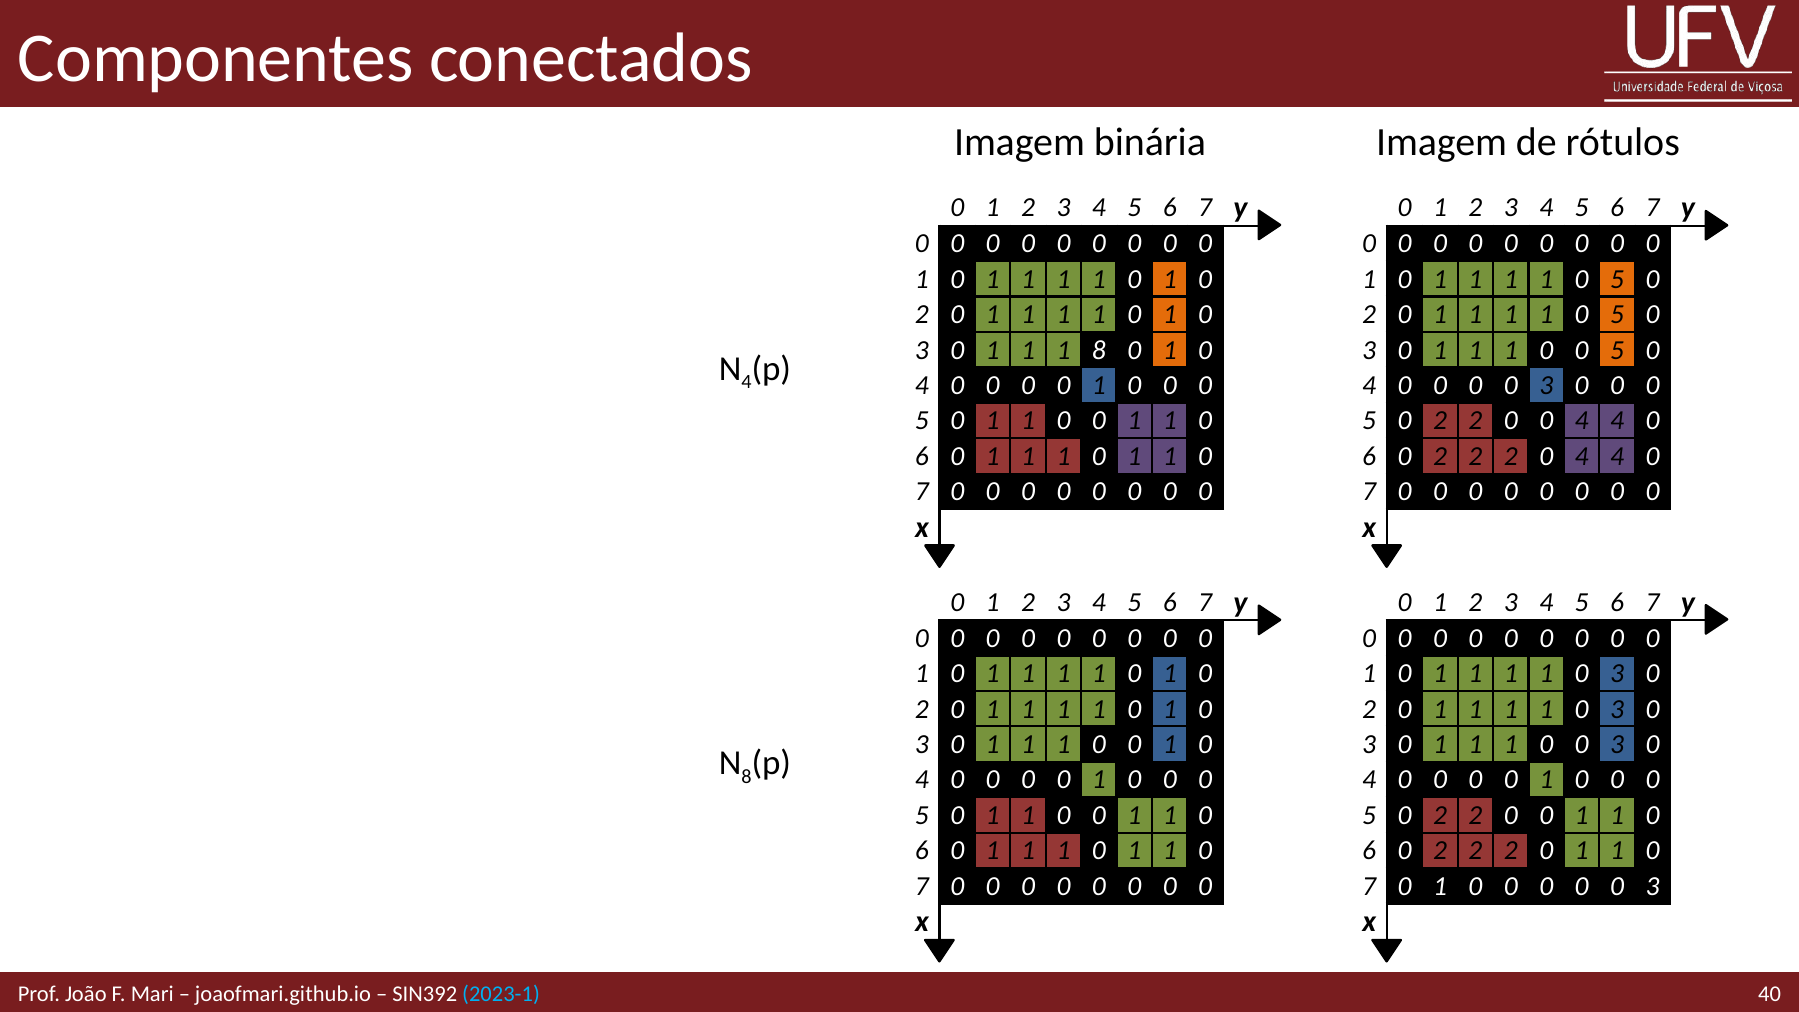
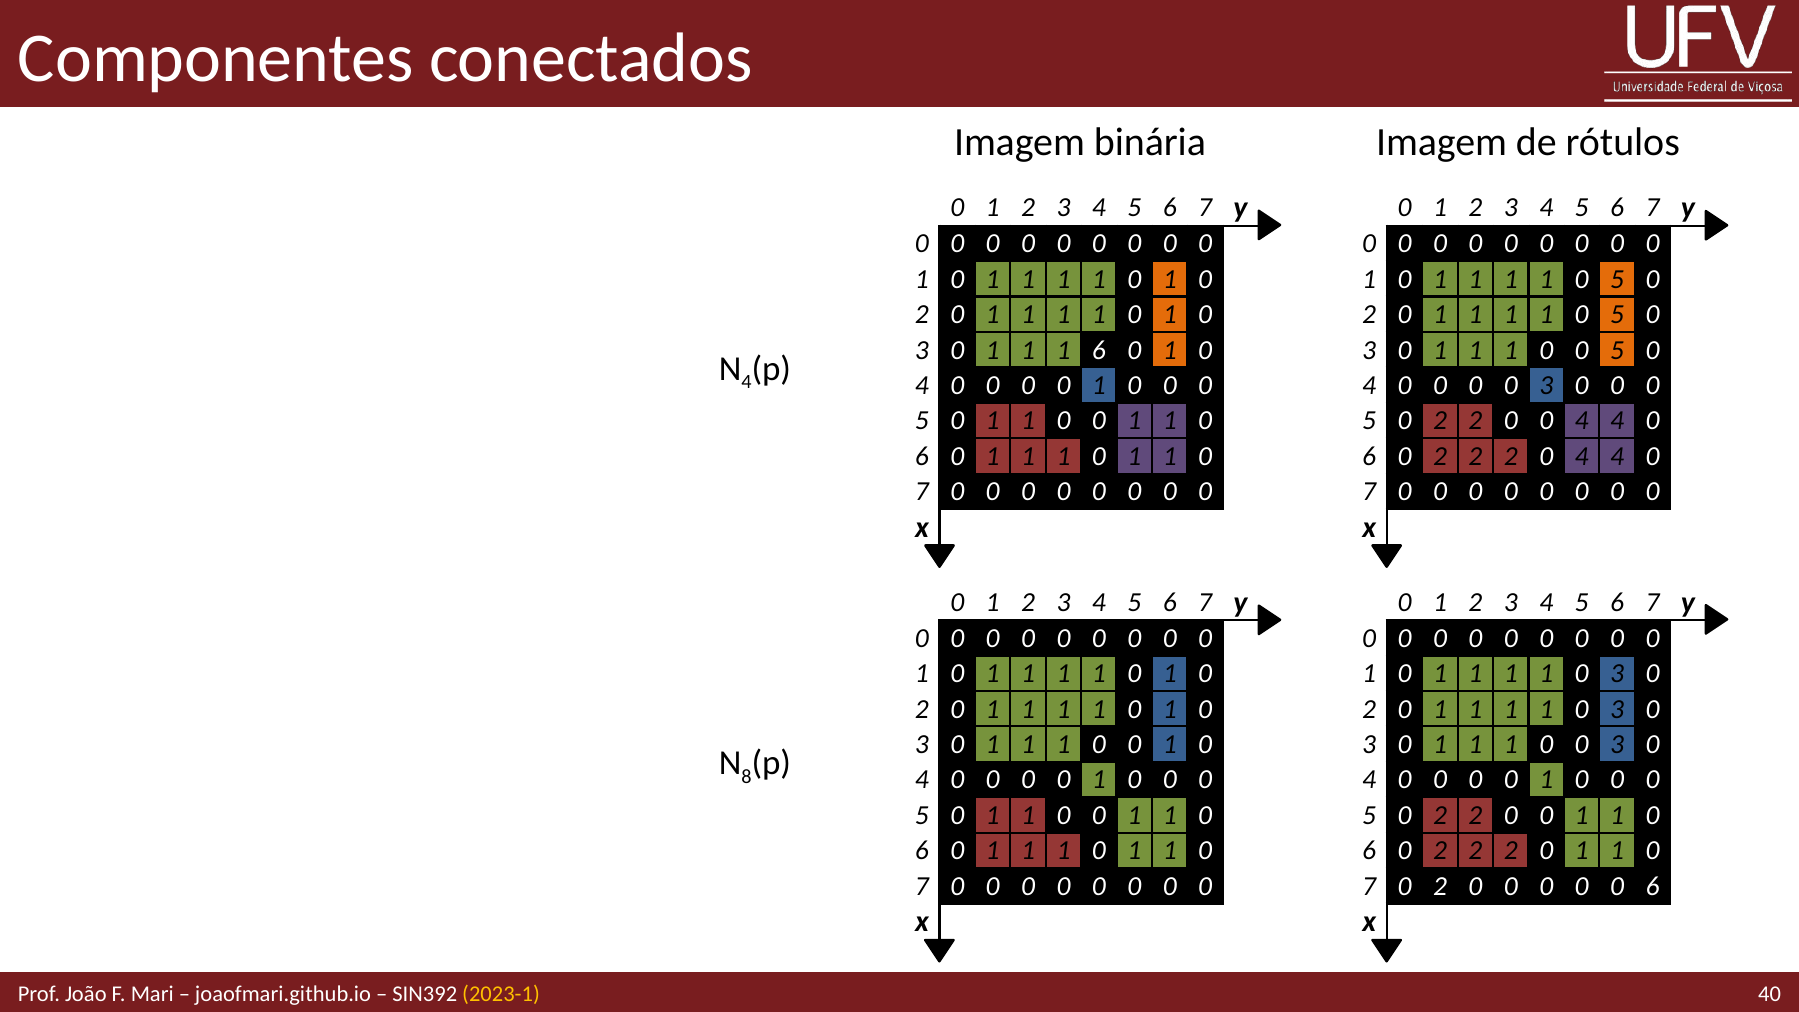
1 8: 8 -> 6
7 0 1: 1 -> 2
3 at (1652, 886): 3 -> 6
2023-1 colour: light blue -> yellow
